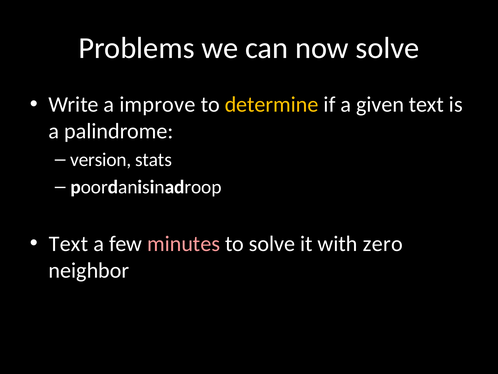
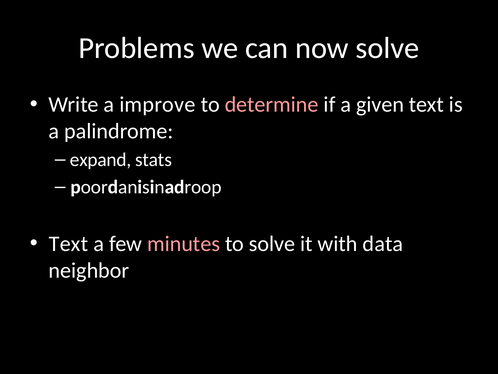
determine colour: yellow -> pink
version: version -> expand
zero: zero -> data
